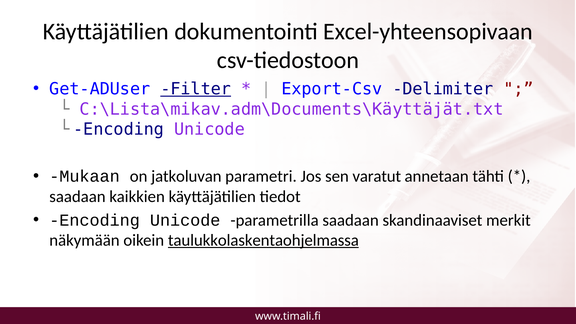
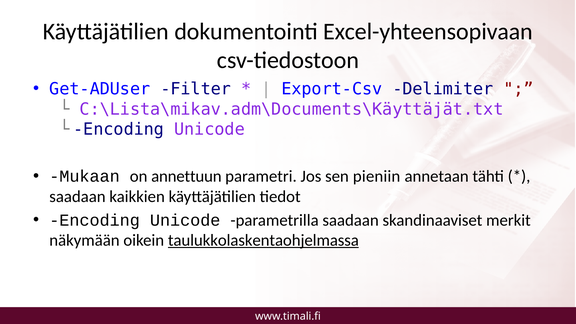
Filter underline: present -> none
jatkoluvan: jatkoluvan -> annettuun
varatut: varatut -> pieniin
